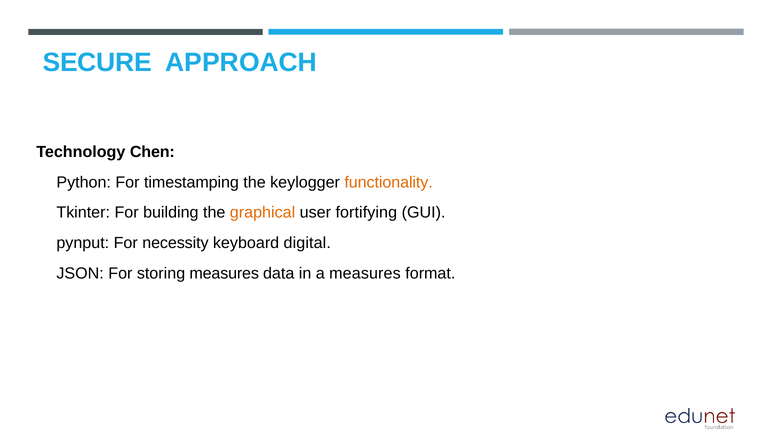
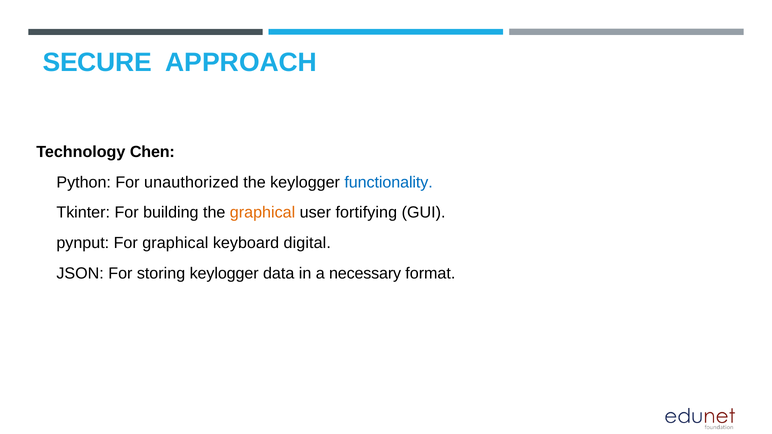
timestamping: timestamping -> unauthorized
functionality colour: orange -> blue
For necessity: necessity -> graphical
storing measures: measures -> keylogger
a measures: measures -> necessary
